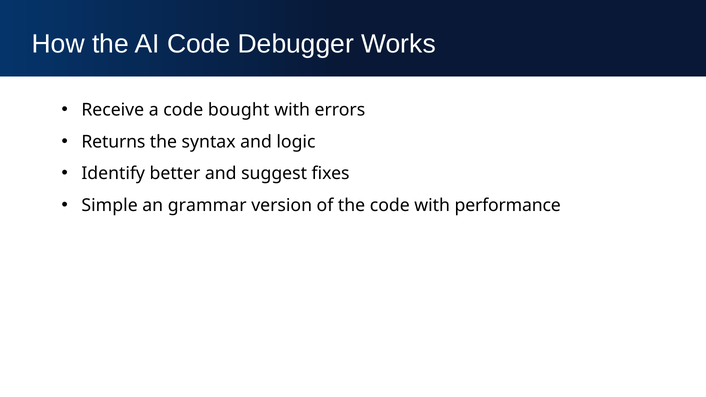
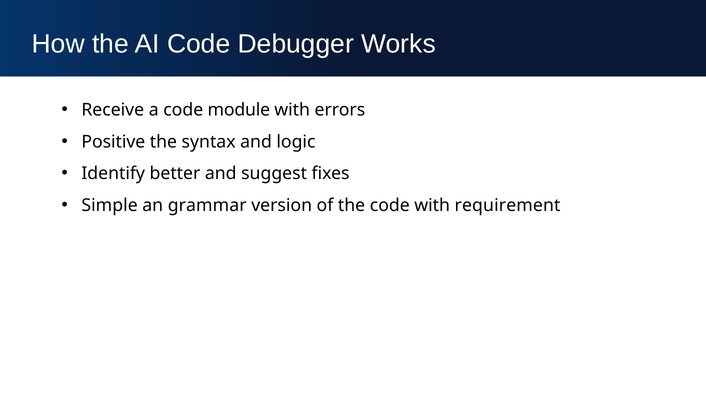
bought: bought -> module
Returns: Returns -> Positive
performance: performance -> requirement
